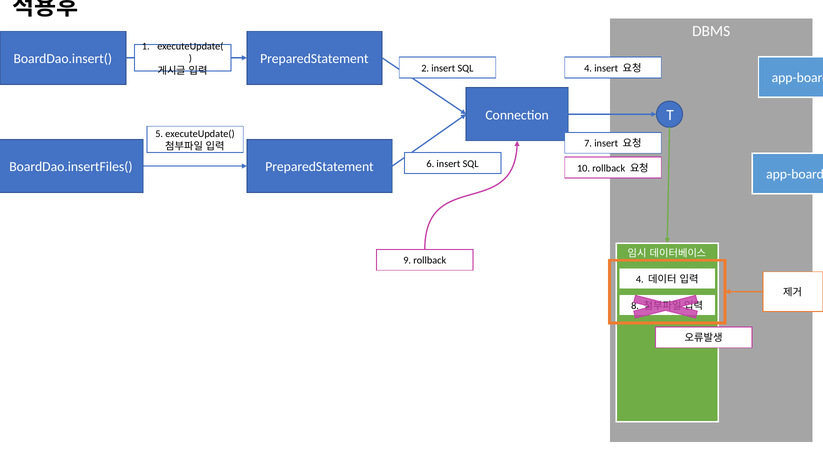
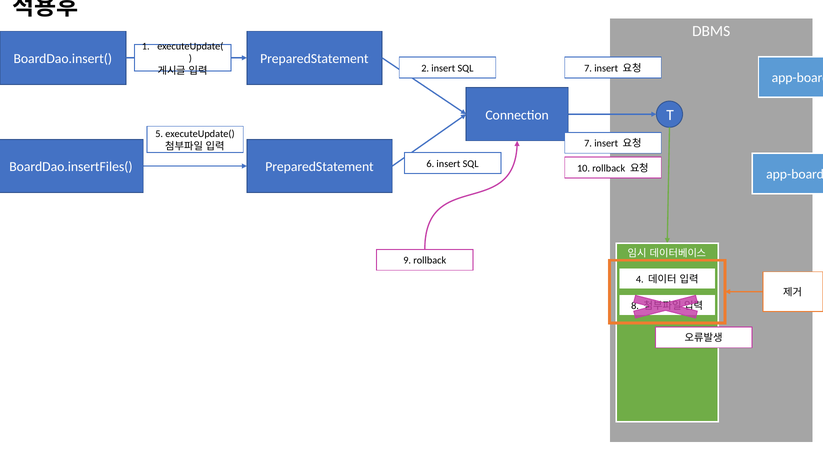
2 insert SQL 4: 4 -> 7
